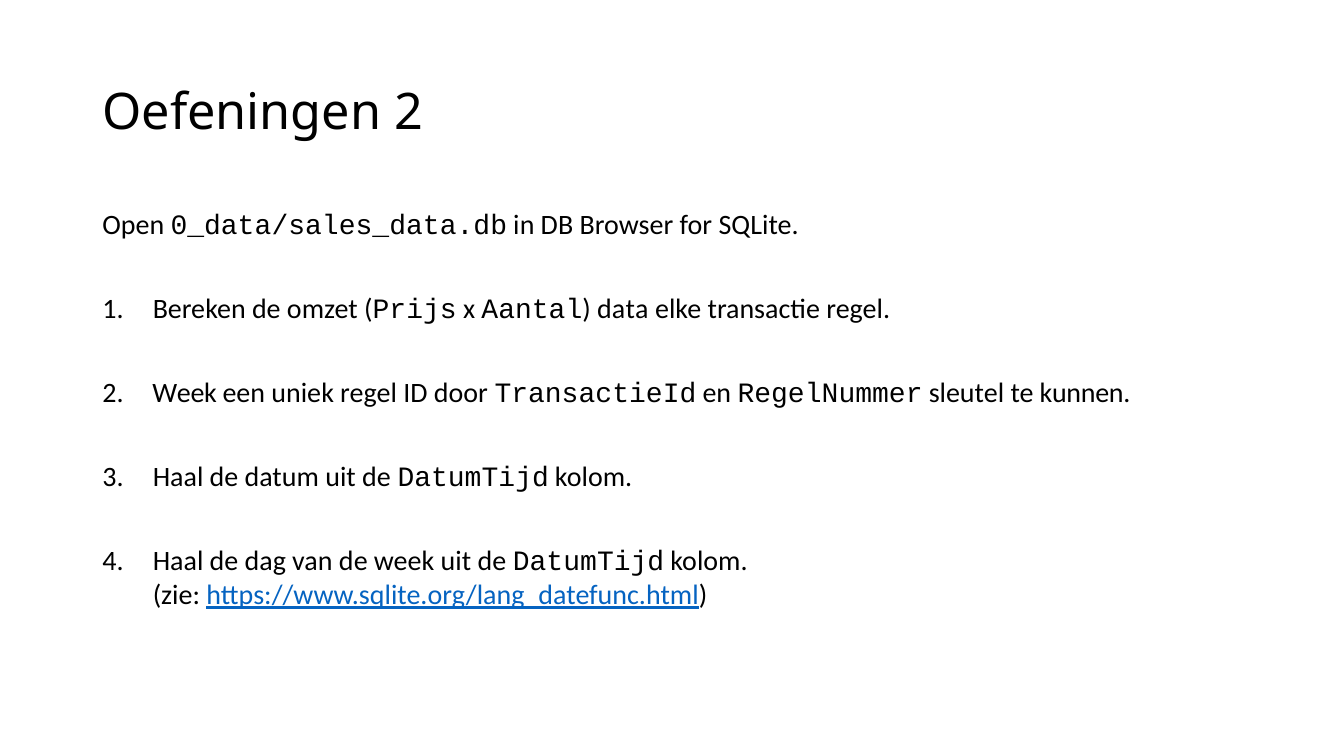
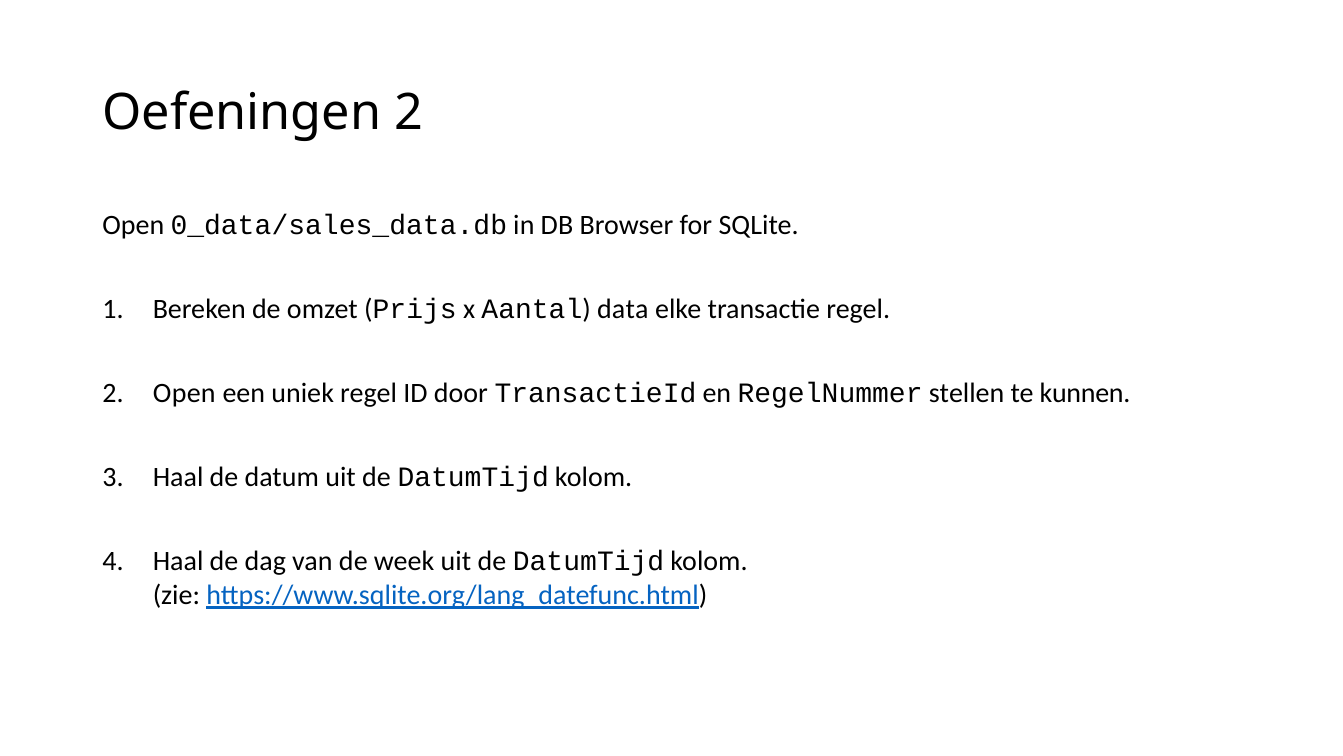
Week at (185, 393): Week -> Open
sleutel: sleutel -> stellen
